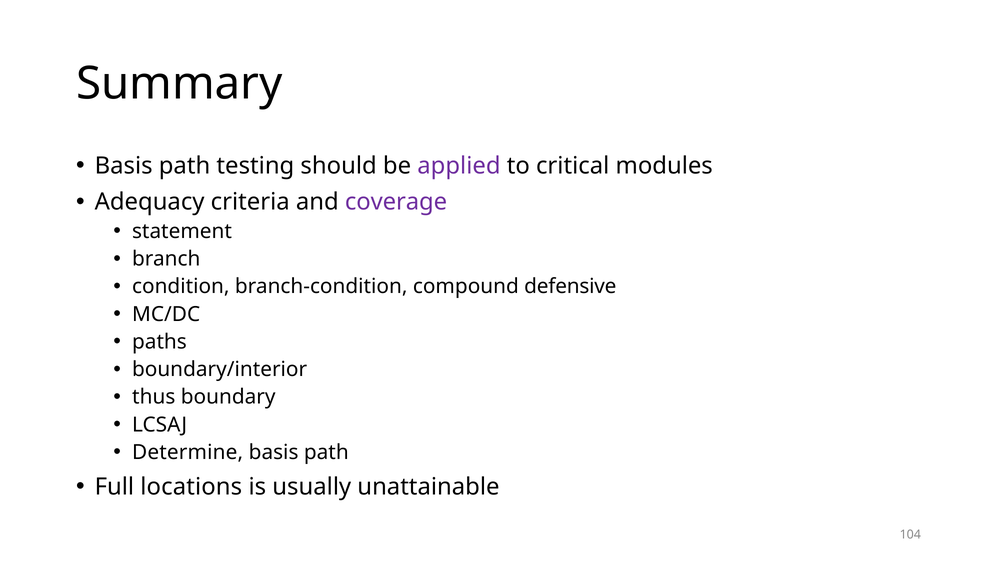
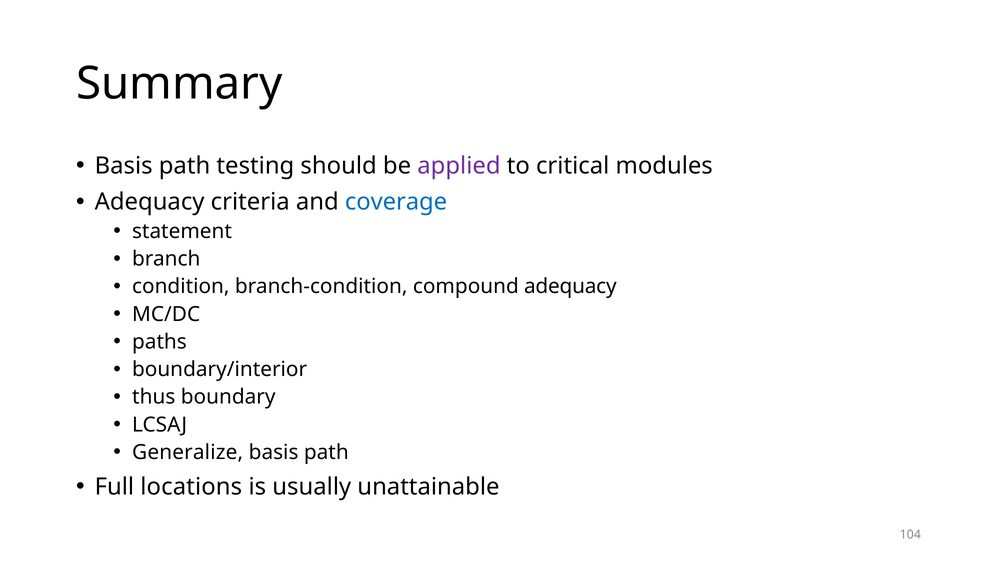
coverage colour: purple -> blue
compound defensive: defensive -> adequacy
Determine: Determine -> Generalize
